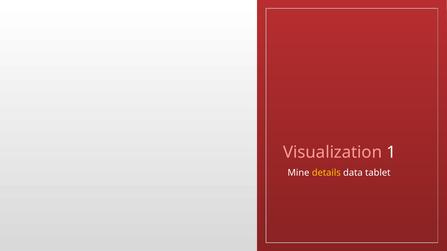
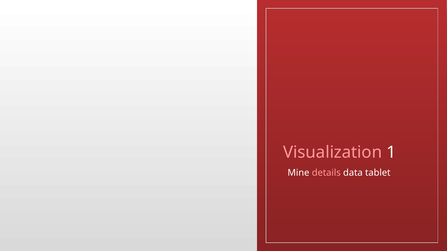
details colour: yellow -> pink
